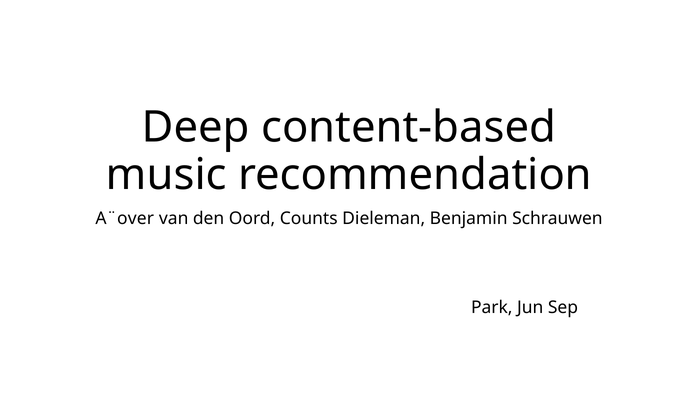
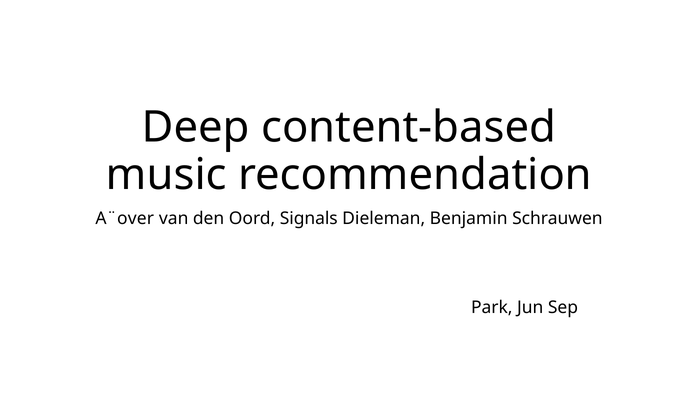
Counts: Counts -> Signals
